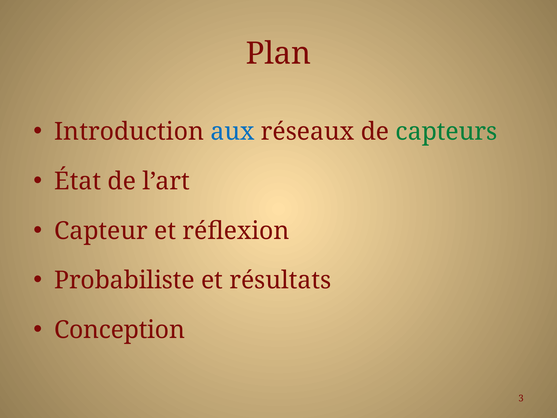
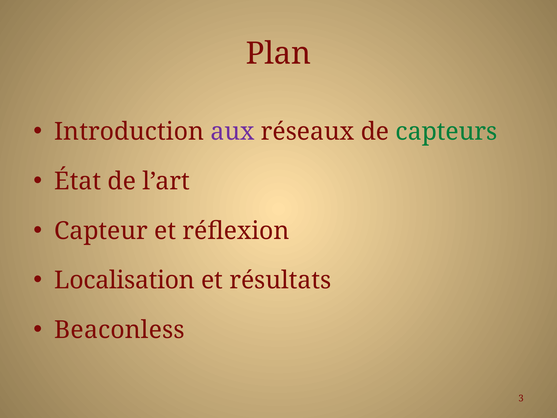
aux colour: blue -> purple
Probabiliste: Probabiliste -> Localisation
Conception: Conception -> Beaconless
